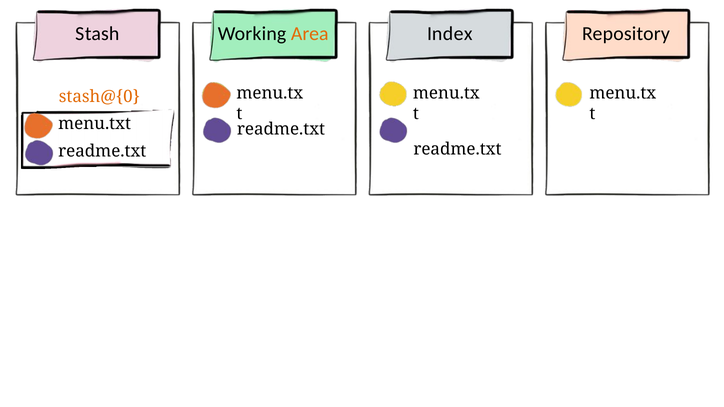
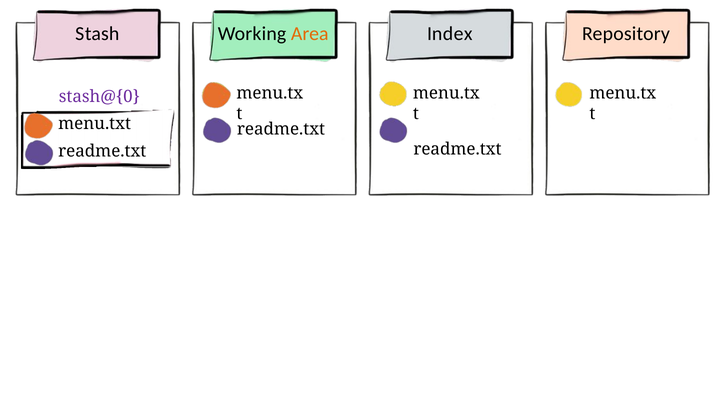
stash@{0 colour: orange -> purple
